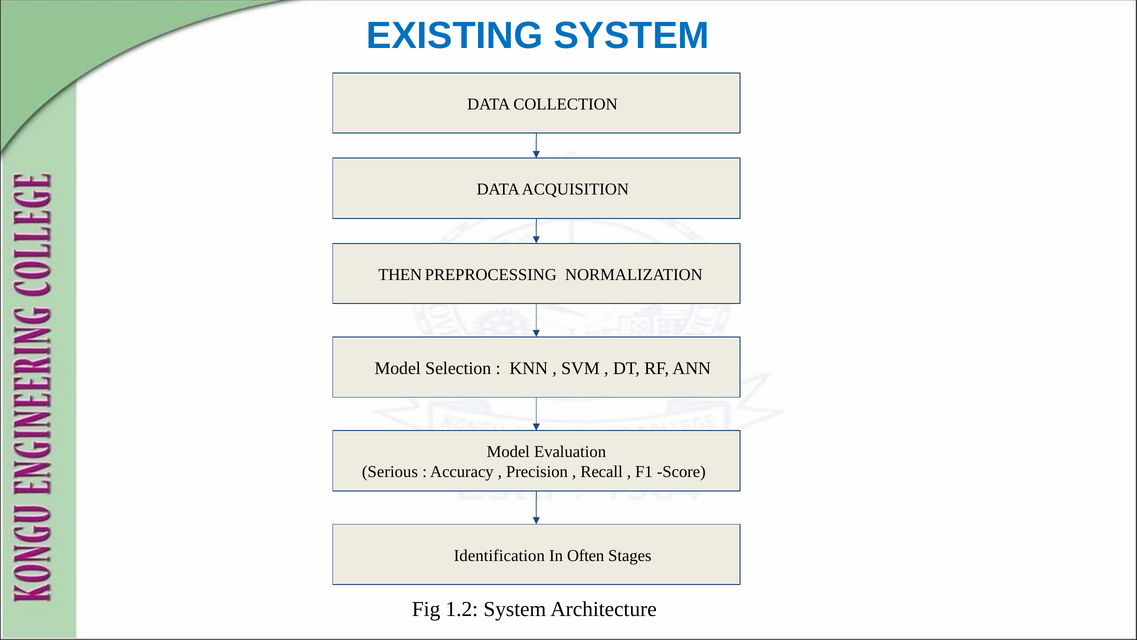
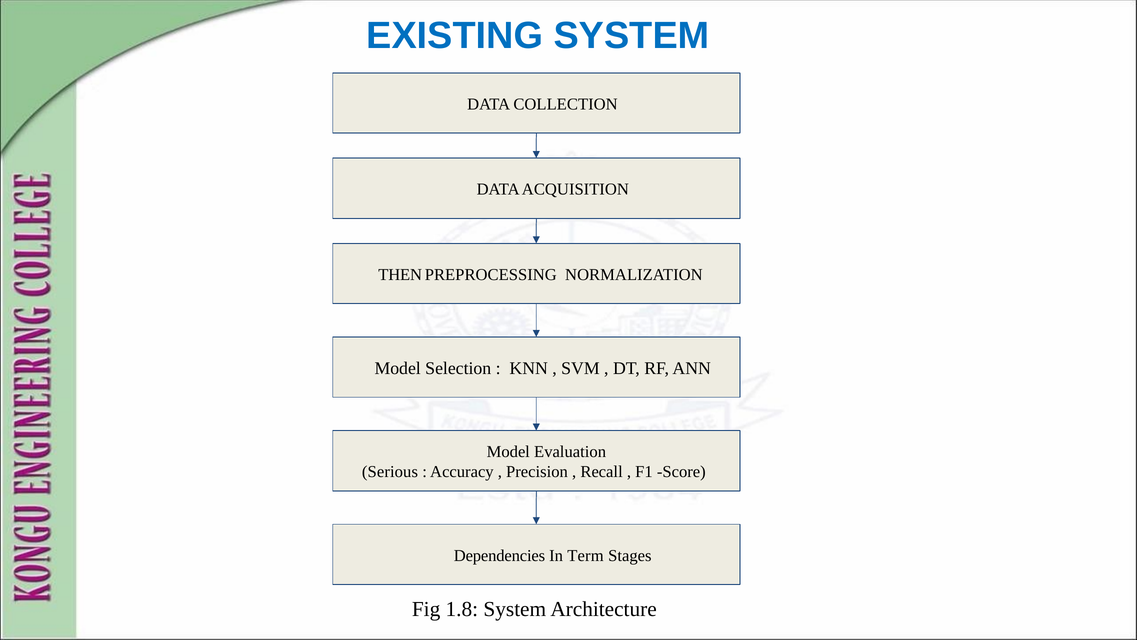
Identification: Identification -> Dependencies
Often: Often -> Term
1.2: 1.2 -> 1.8
